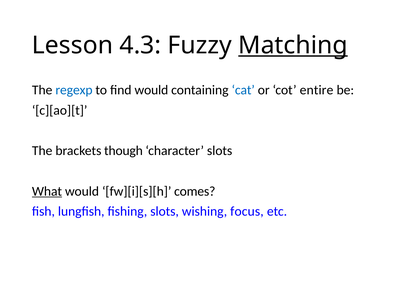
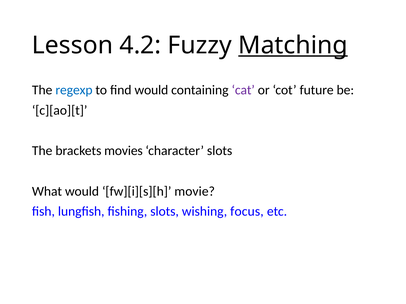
4.3: 4.3 -> 4.2
cat colour: blue -> purple
entire: entire -> future
though: though -> movies
What underline: present -> none
comes: comes -> movie
